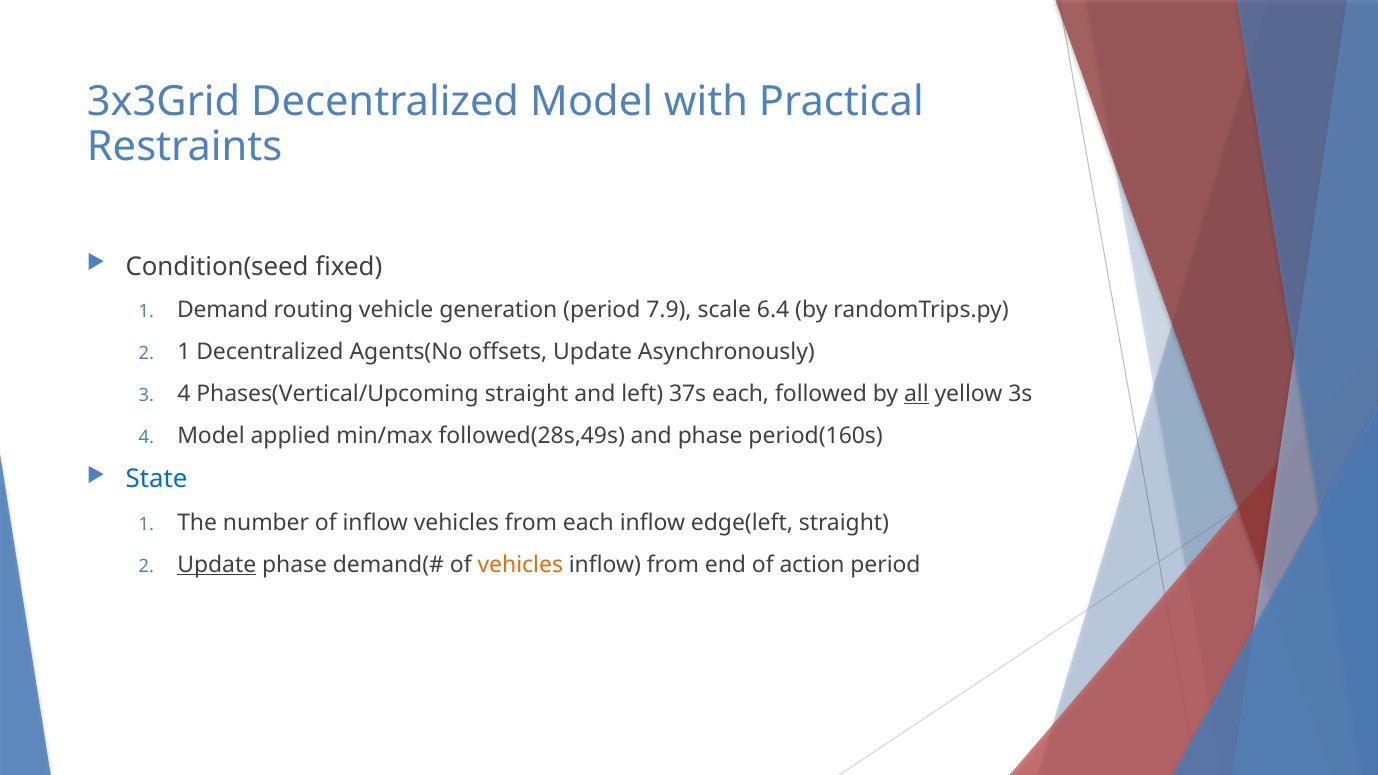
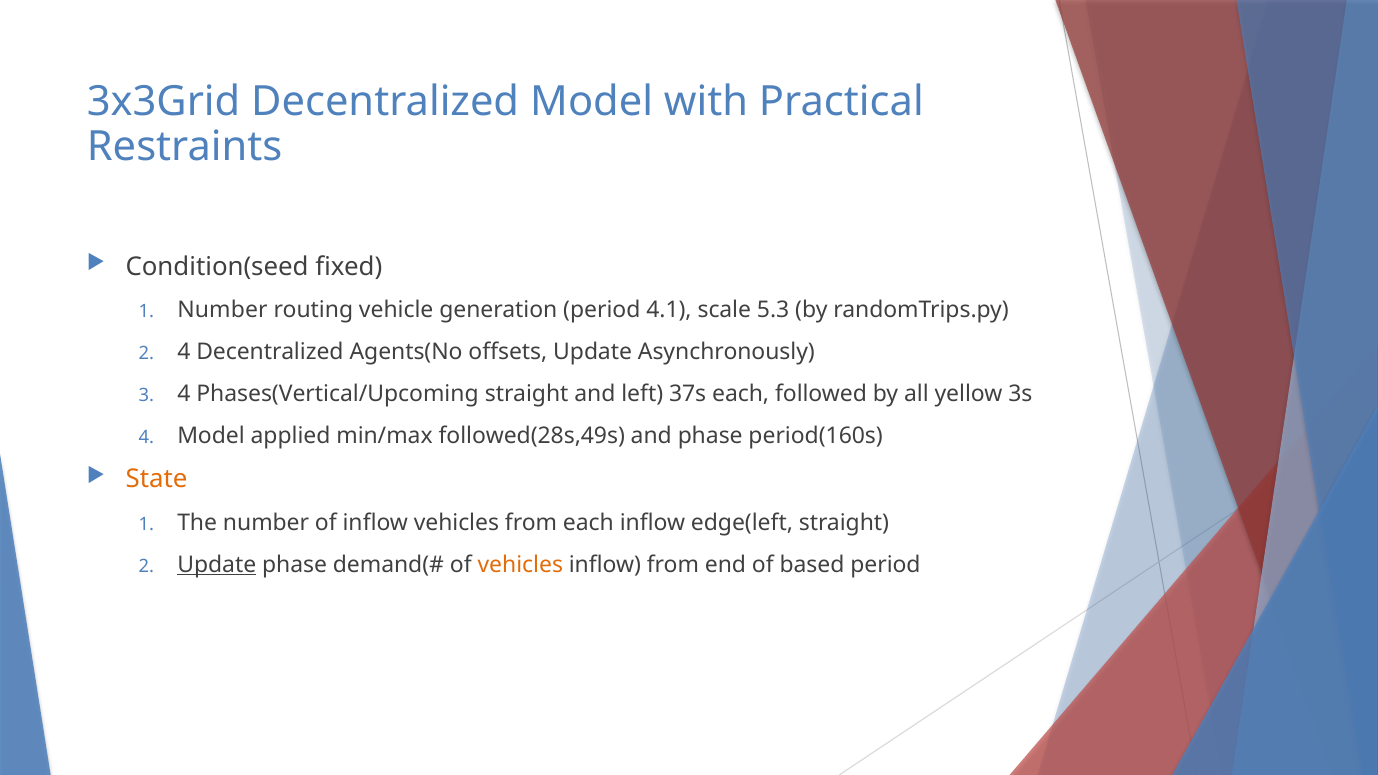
Demand at (223, 310): Demand -> Number
7.9: 7.9 -> 4.1
6.4: 6.4 -> 5.3
1 at (184, 352): 1 -> 4
all underline: present -> none
State colour: blue -> orange
action: action -> based
